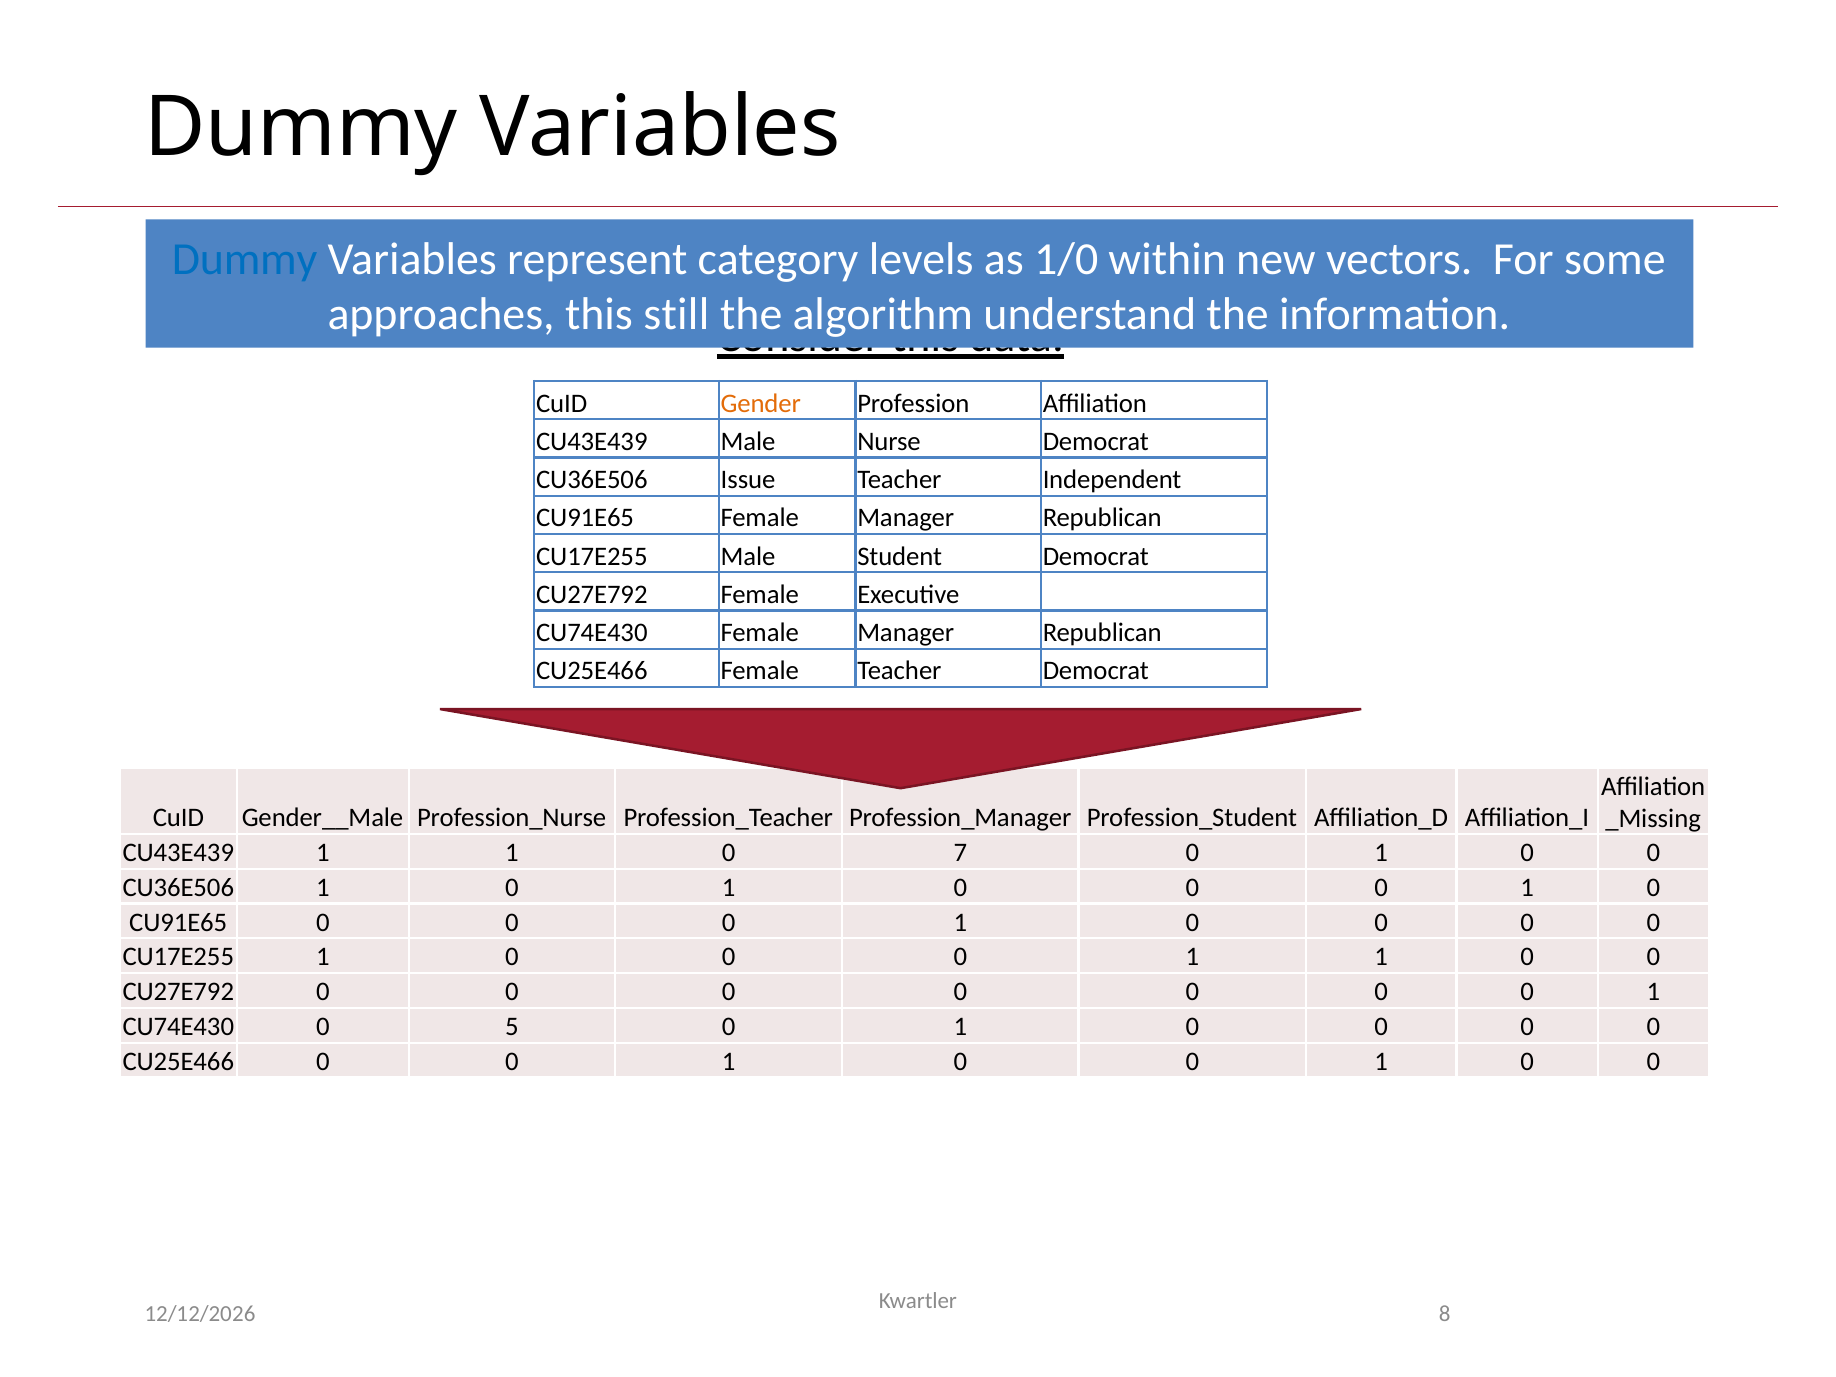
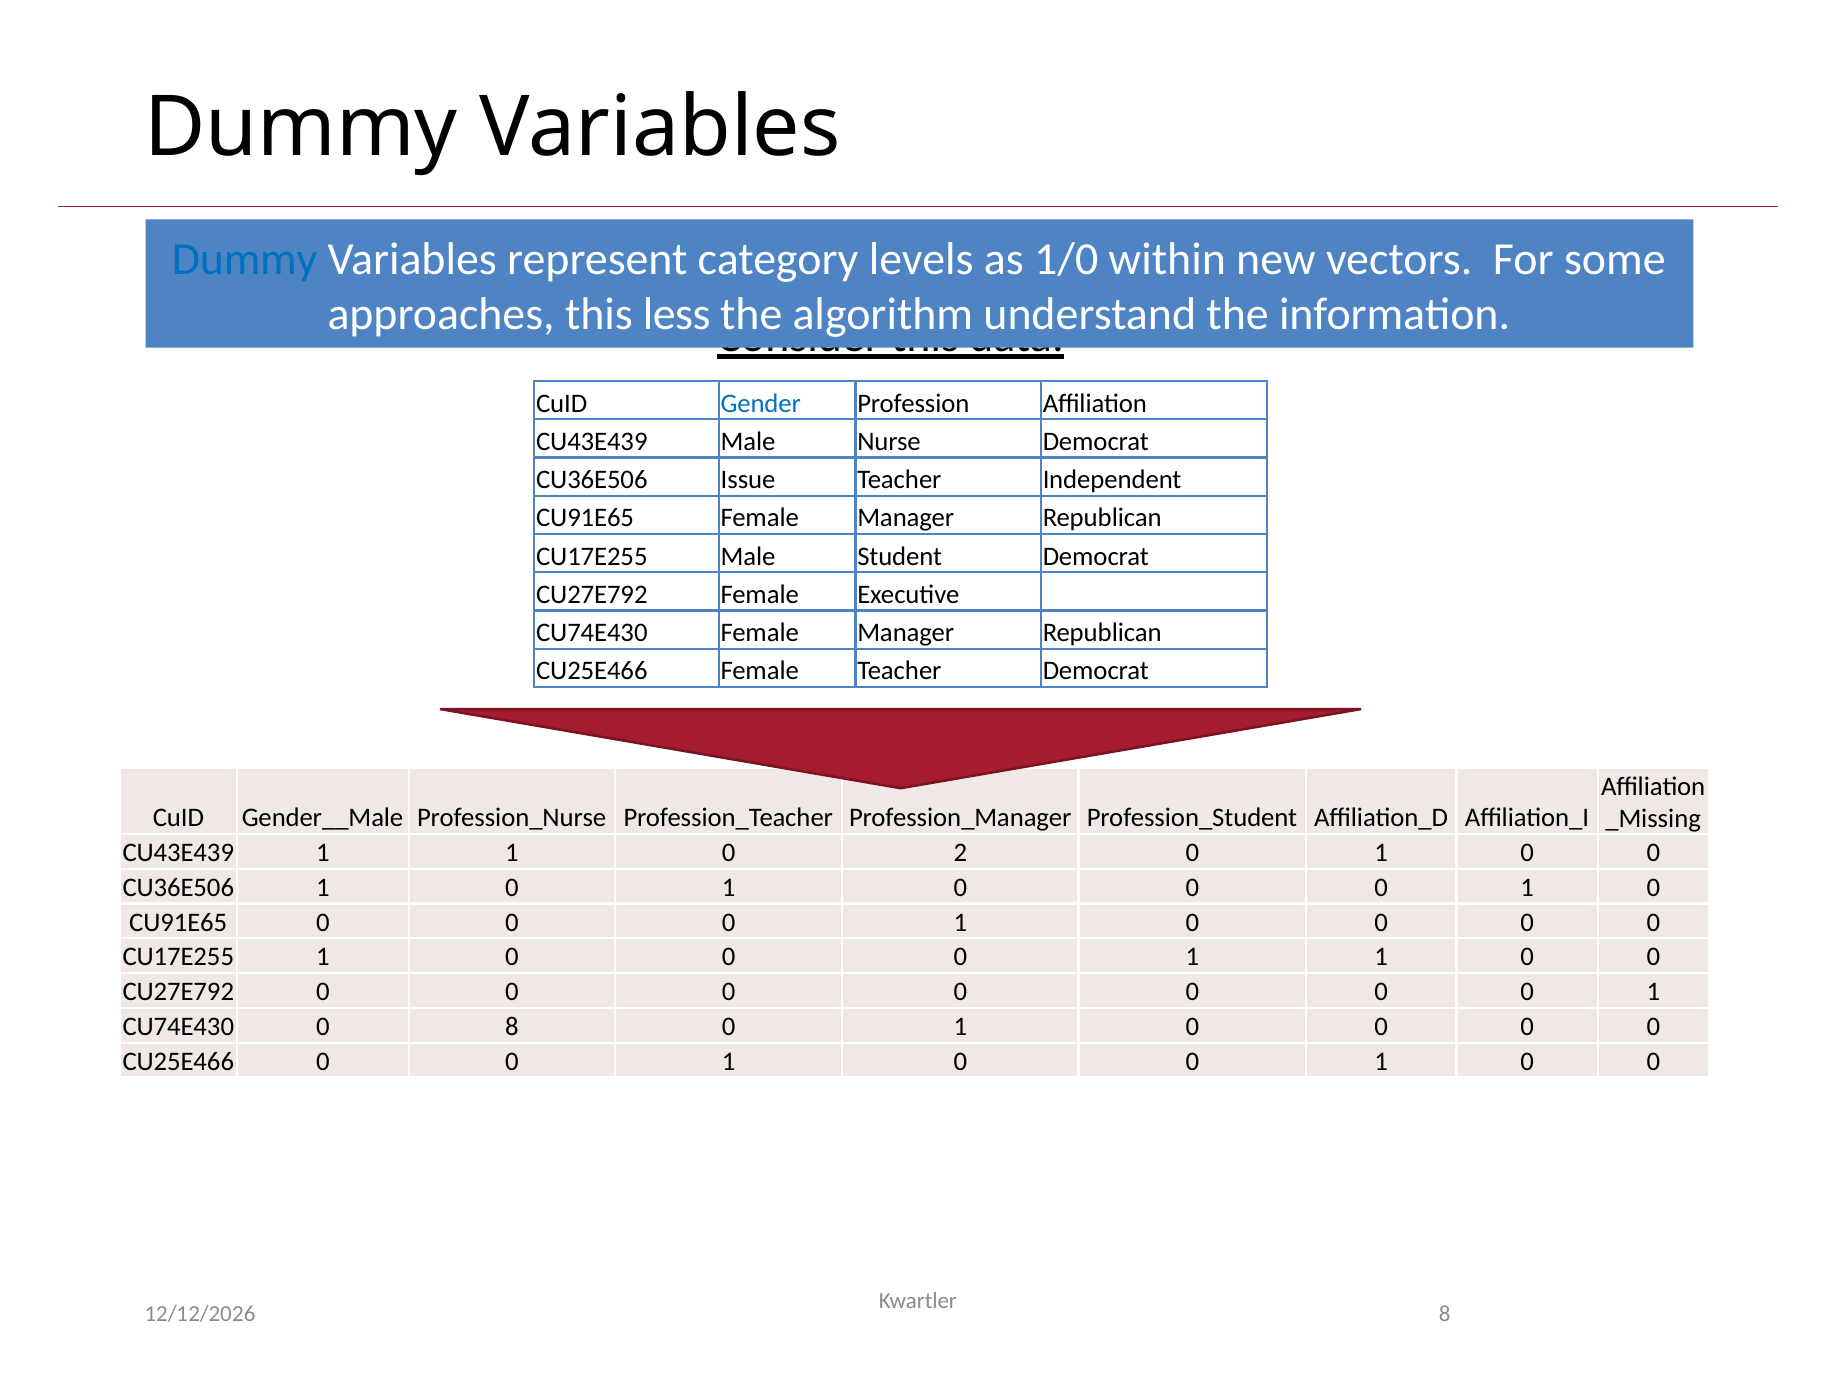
still: still -> less
Gender colour: orange -> blue
7: 7 -> 2
0 5: 5 -> 8
